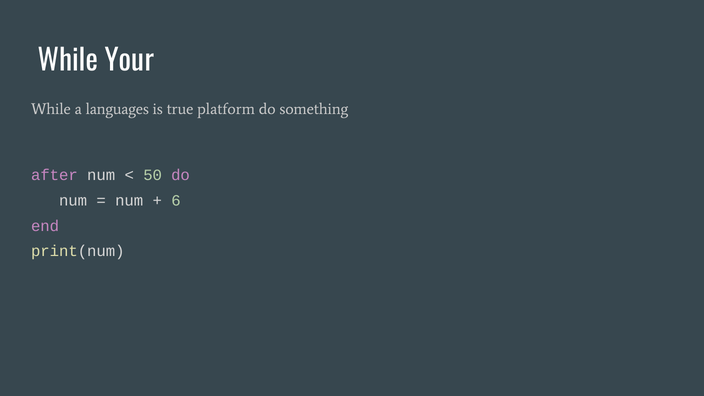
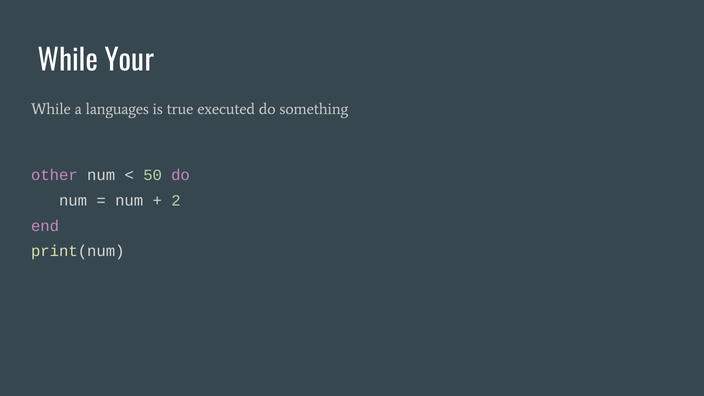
platform: platform -> executed
after: after -> other
6: 6 -> 2
